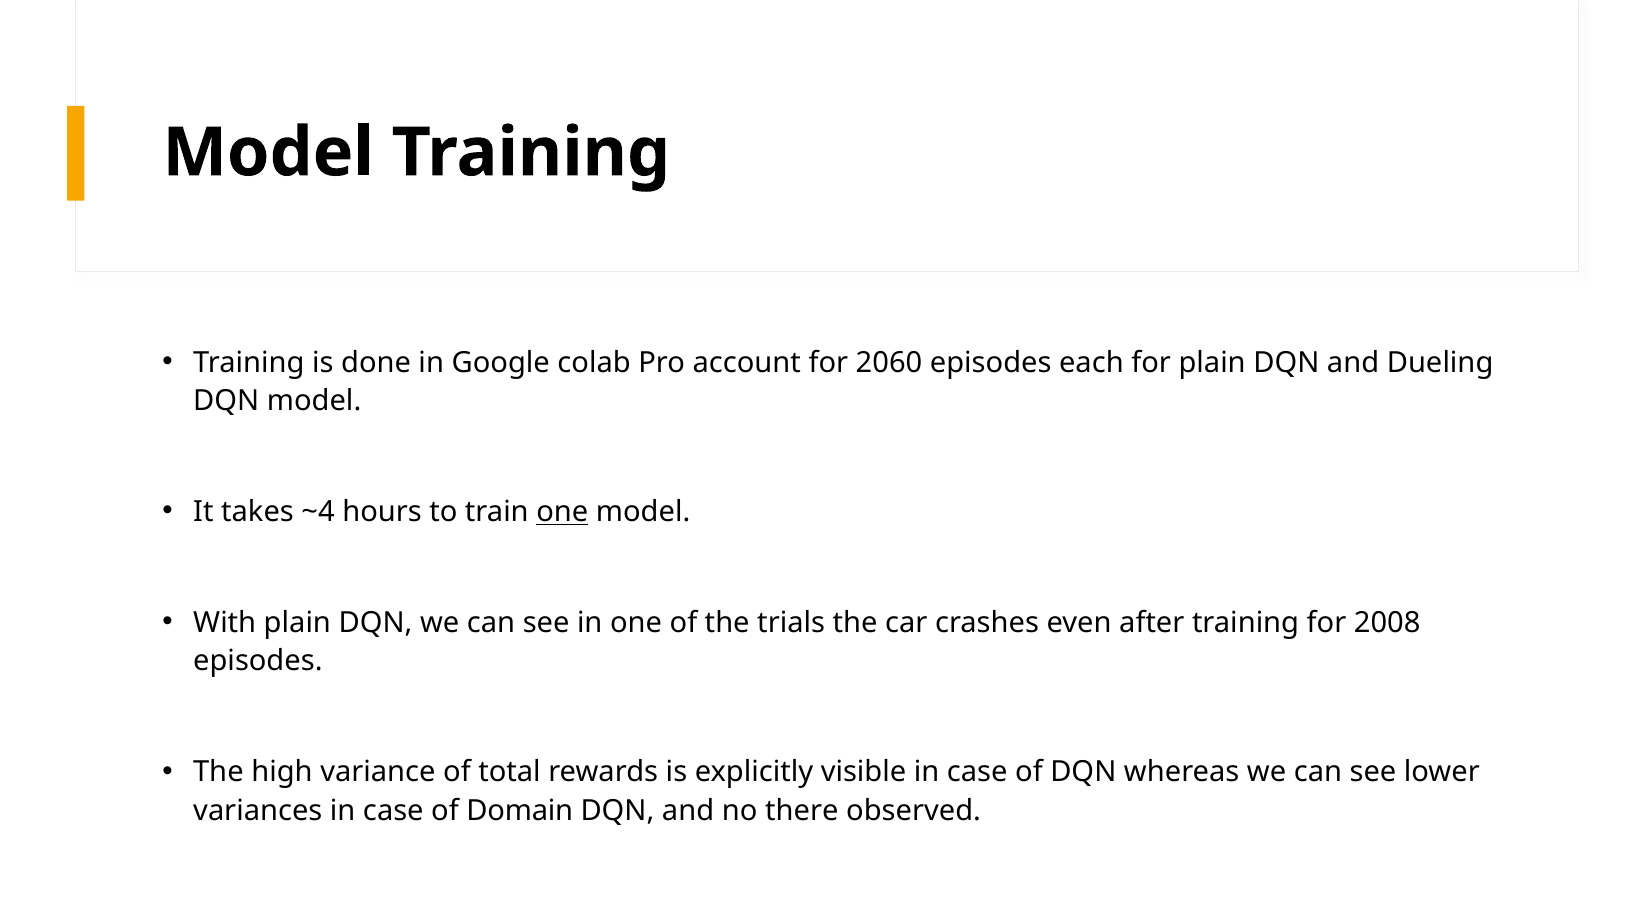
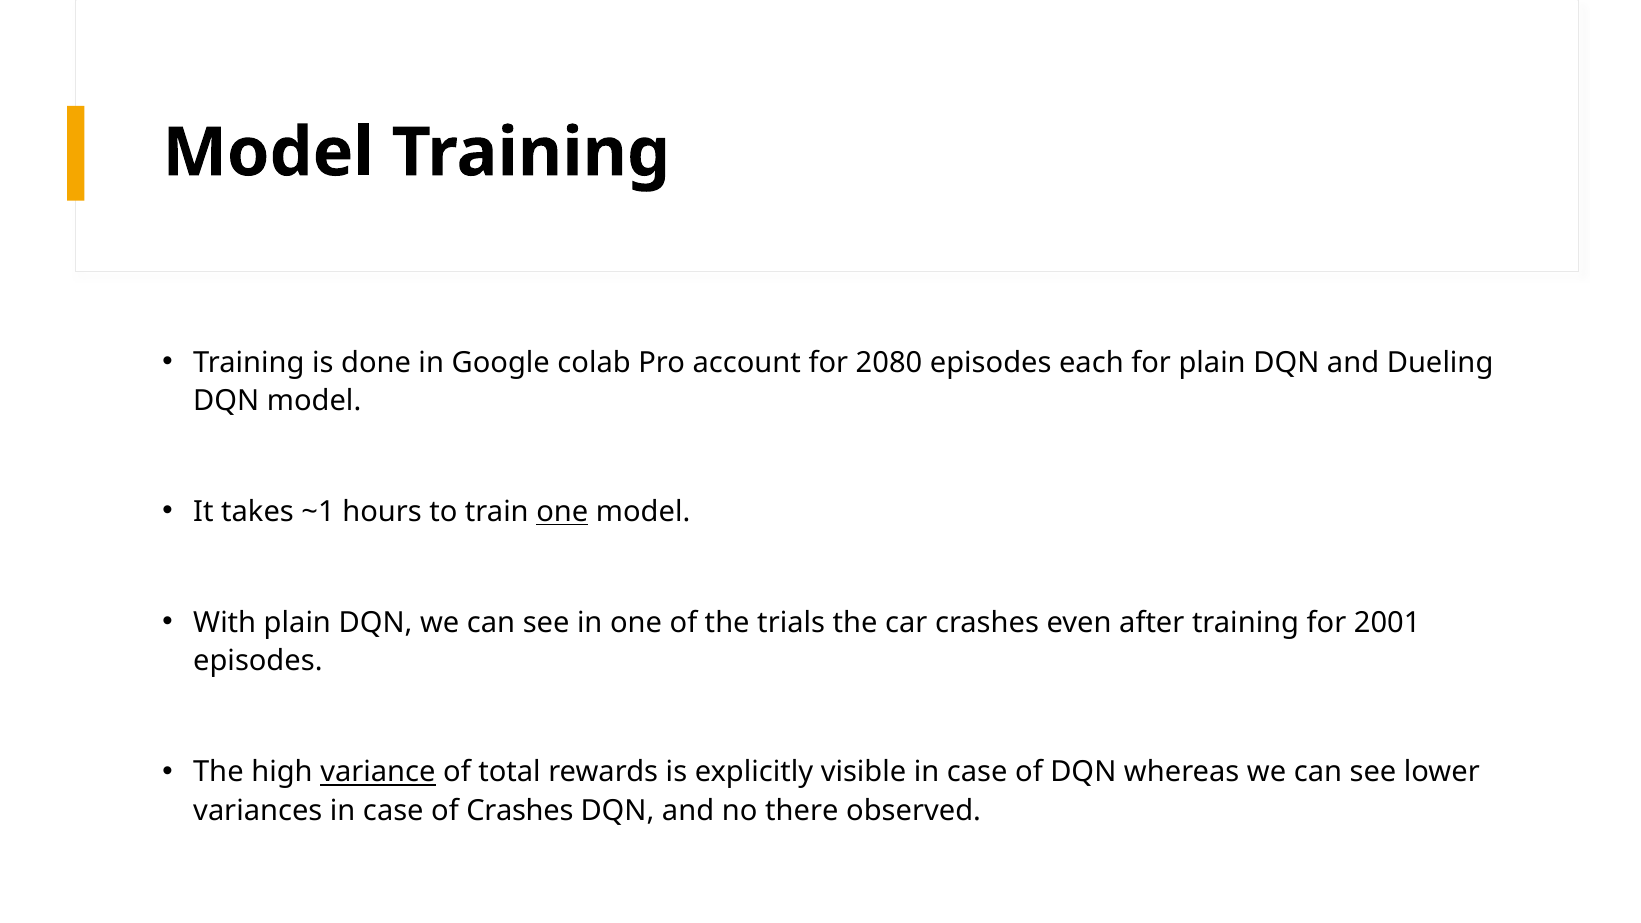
2060: 2060 -> 2080
~4: ~4 -> ~1
2008: 2008 -> 2001
variance underline: none -> present
of Domain: Domain -> Crashes
